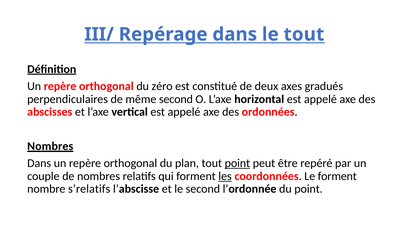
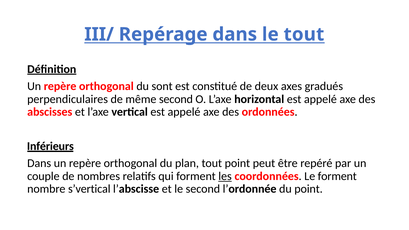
zéro: zéro -> sont
Nombres at (50, 146): Nombres -> Inférieurs
point at (237, 163) underline: present -> none
s’relatifs: s’relatifs -> s’vertical
